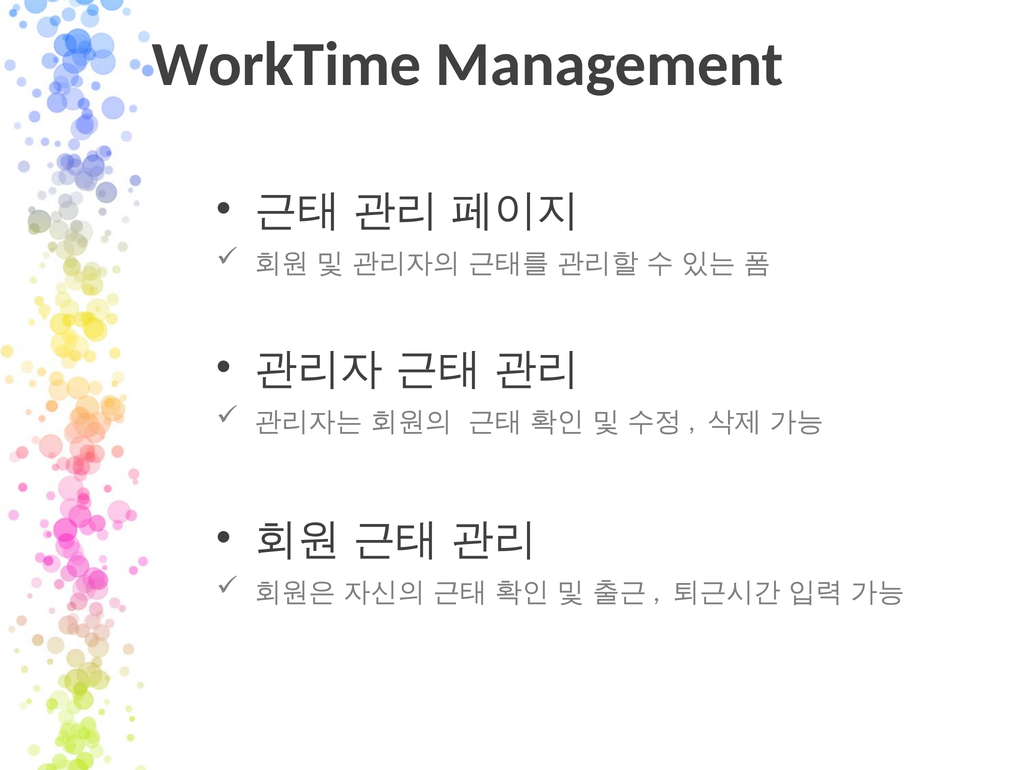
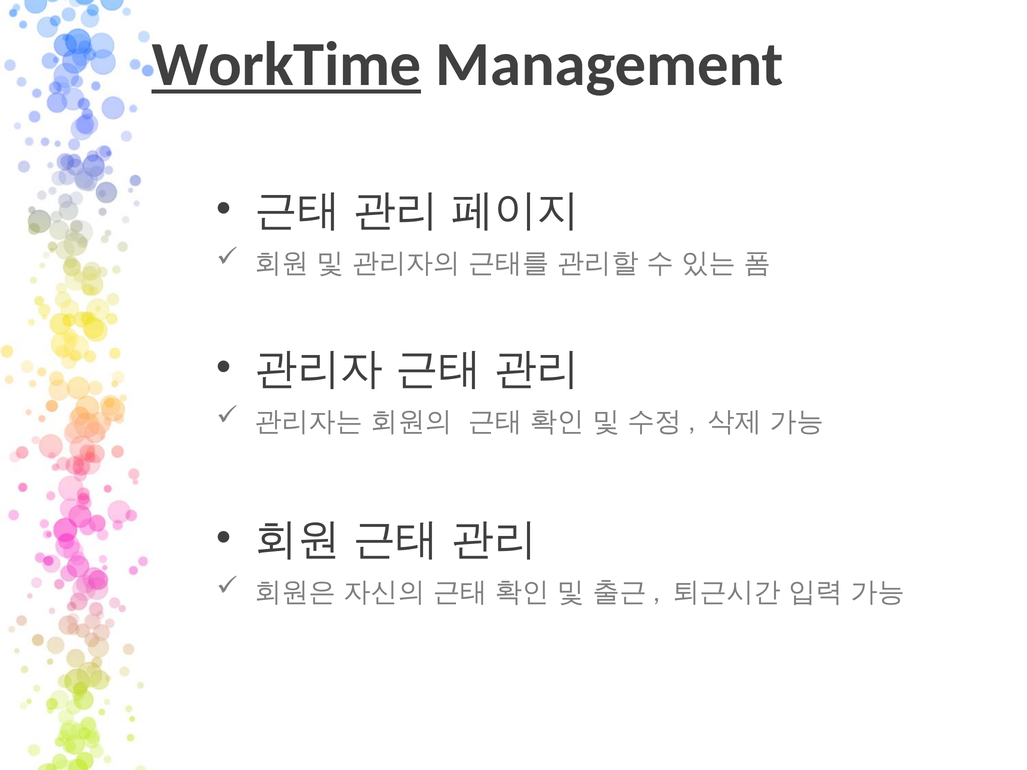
WorkTime underline: none -> present
